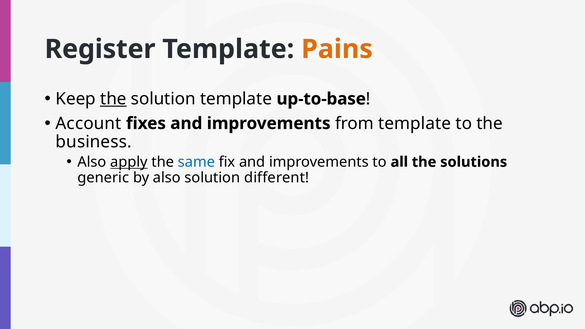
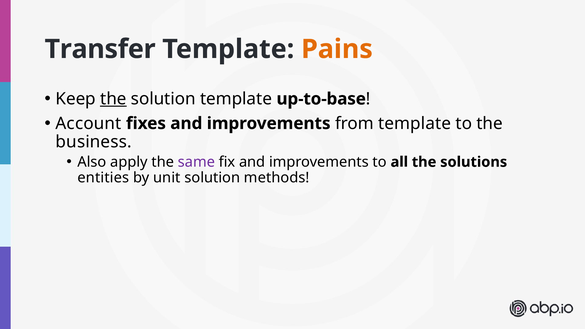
Register: Register -> Transfer
apply underline: present -> none
same colour: blue -> purple
generic: generic -> entities
by also: also -> unit
different: different -> methods
